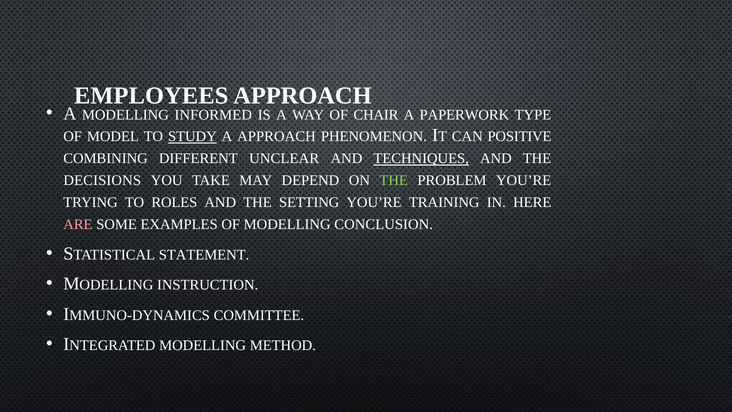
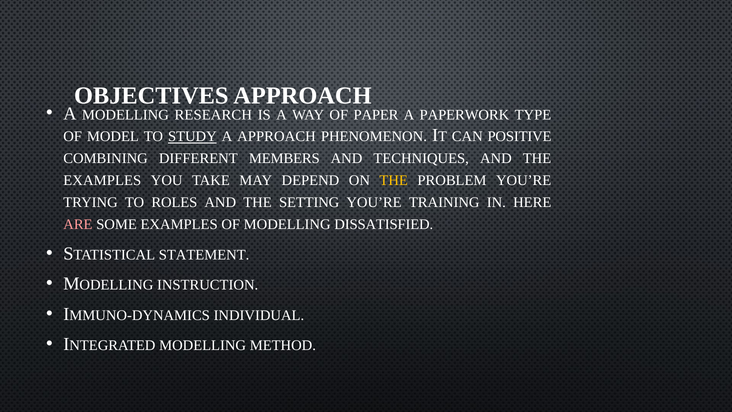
EMPLOYEES: EMPLOYEES -> OBJECTIVES
INFORMED: INFORMED -> RESEARCH
CHAIR: CHAIR -> PAPER
UNCLEAR: UNCLEAR -> MEMBERS
TECHNIQUES underline: present -> none
DECISIONS at (102, 181): DECISIONS -> EXAMPLES
THE at (394, 181) colour: light green -> yellow
CONCLUSION: CONCLUSION -> DISSATISFIED
COMMITTEE: COMMITTEE -> INDIVIDUAL
